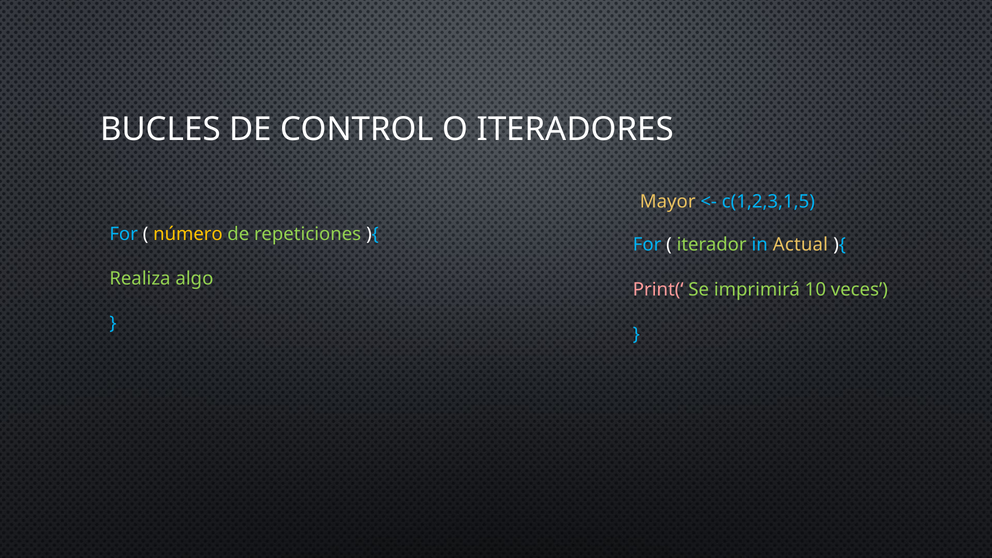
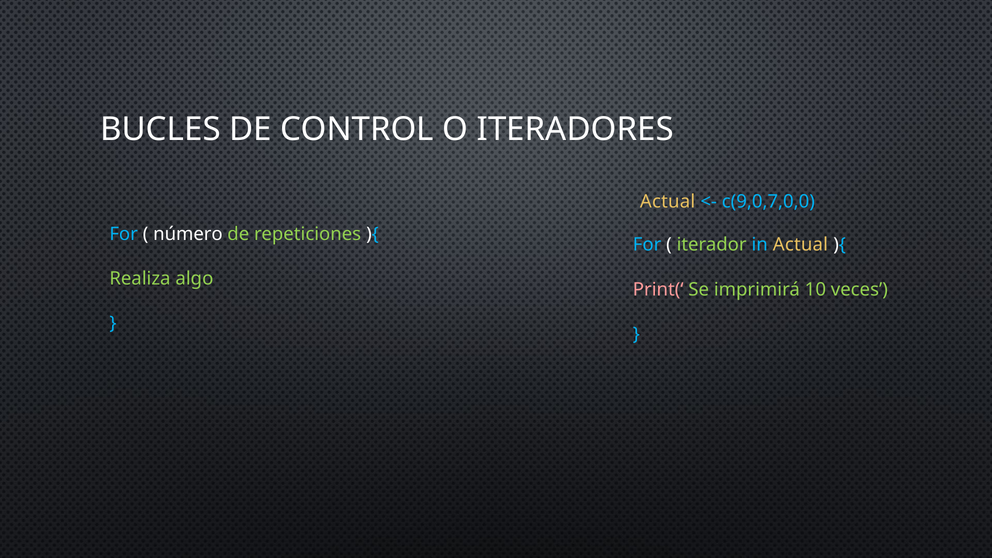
Mayor at (668, 202): Mayor -> Actual
c(1,2,3,1,5: c(1,2,3,1,5 -> c(9,0,7,0,0
número colour: yellow -> white
